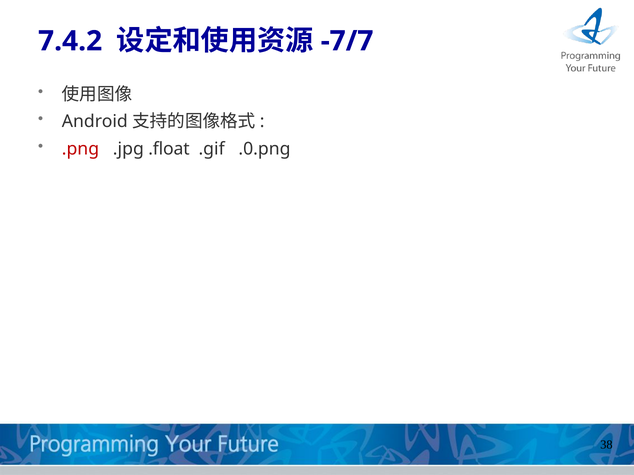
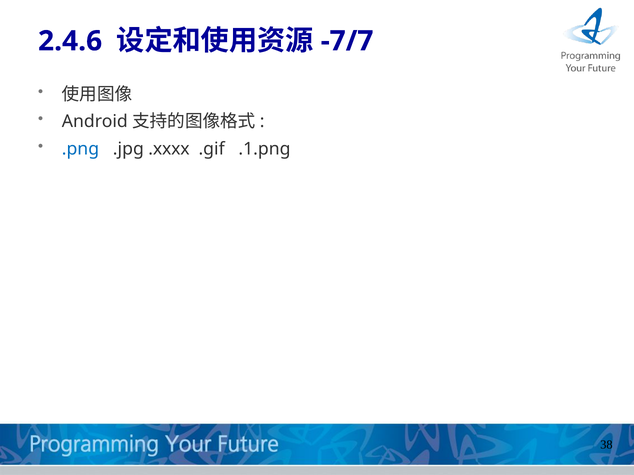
7.4.2: 7.4.2 -> 2.4.6
.png colour: red -> blue
.float: .float -> .xxxx
.0.png: .0.png -> .1.png
